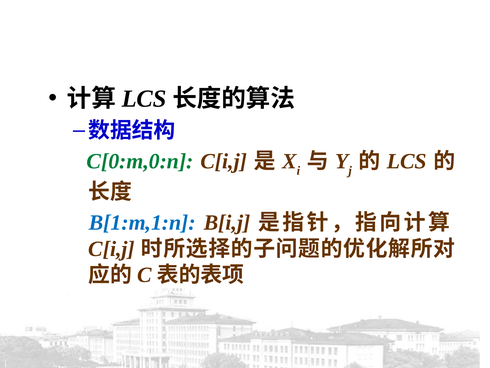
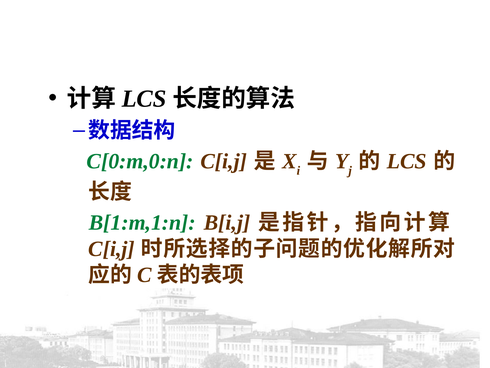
B[1:m,1:n colour: blue -> green
